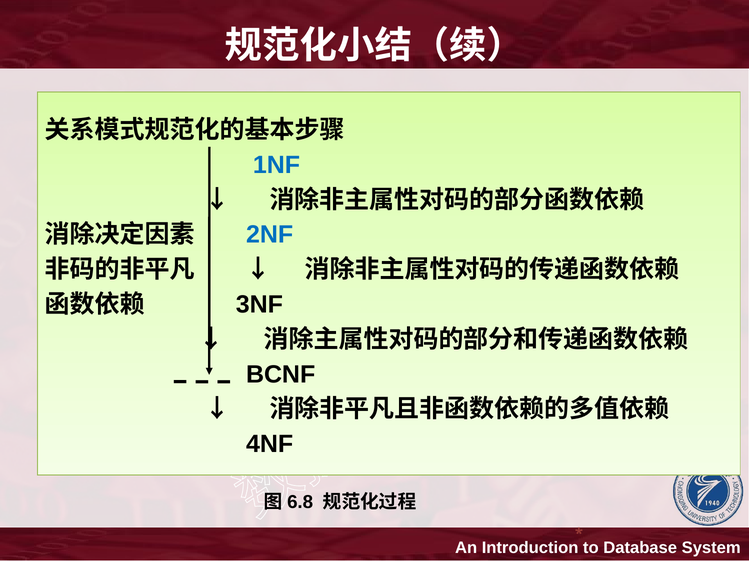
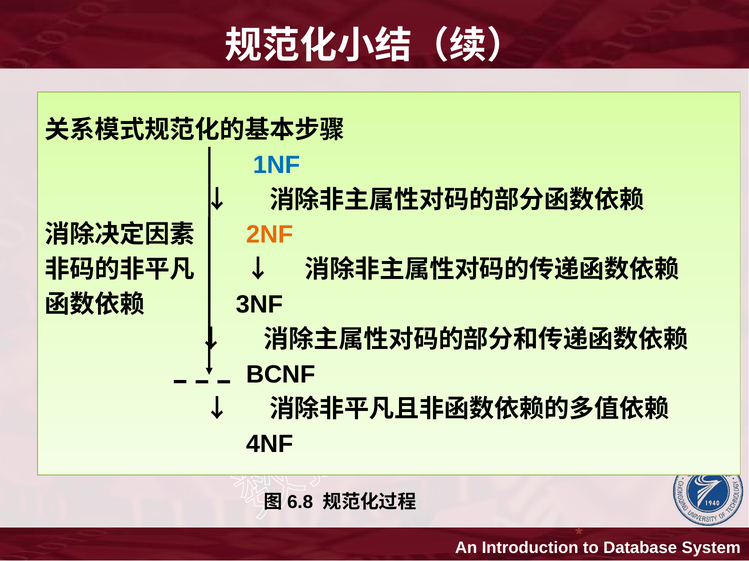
2NF colour: blue -> orange
